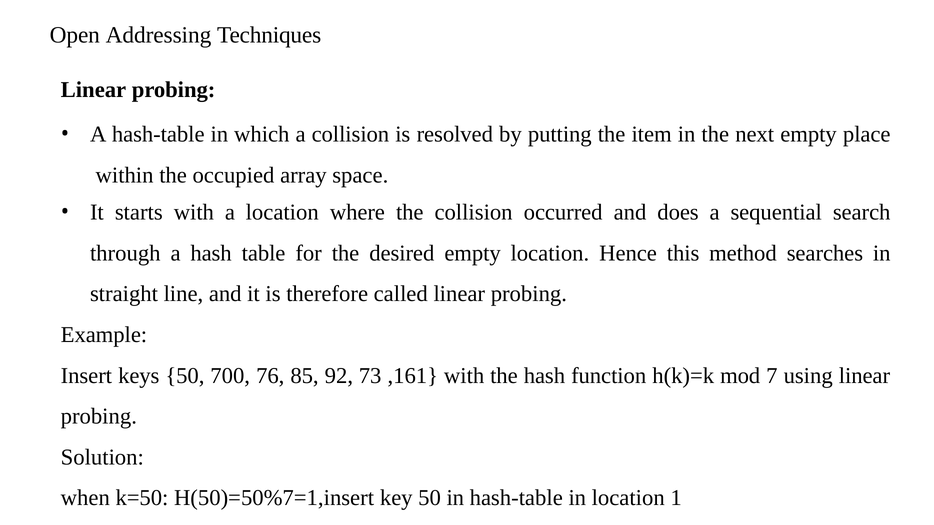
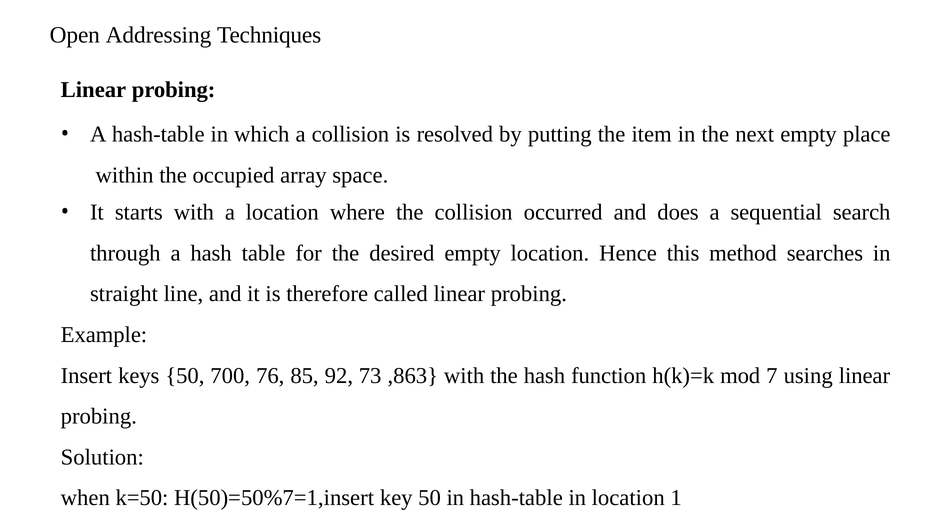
,161: ,161 -> ,863
